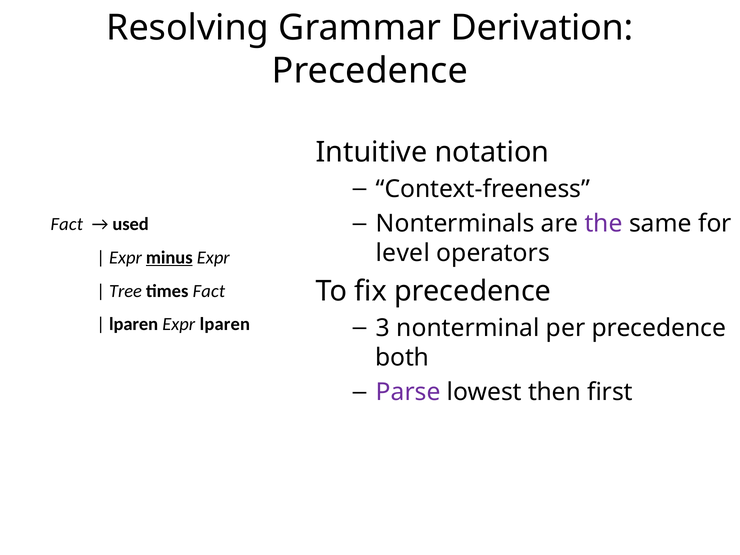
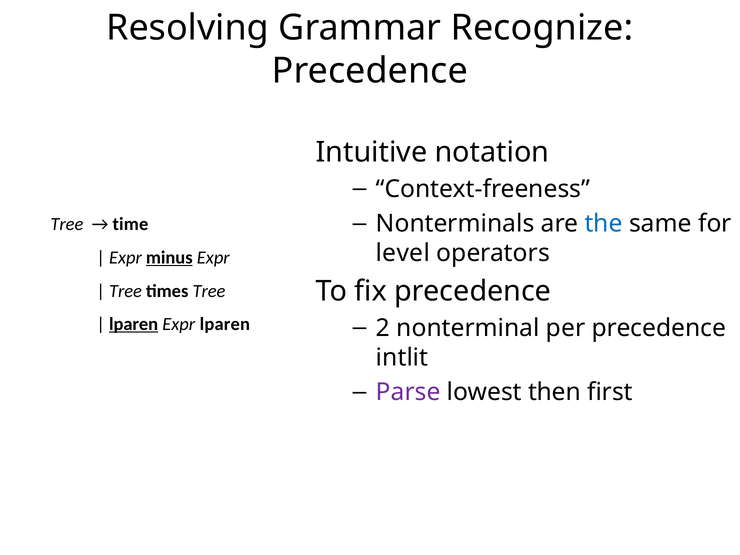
Derivation: Derivation -> Recognize
the colour: purple -> blue
Fact at (67, 224): Fact -> Tree
used: used -> time
times Fact: Fact -> Tree
3: 3 -> 2
lparen at (134, 324) underline: none -> present
both: both -> intlit
